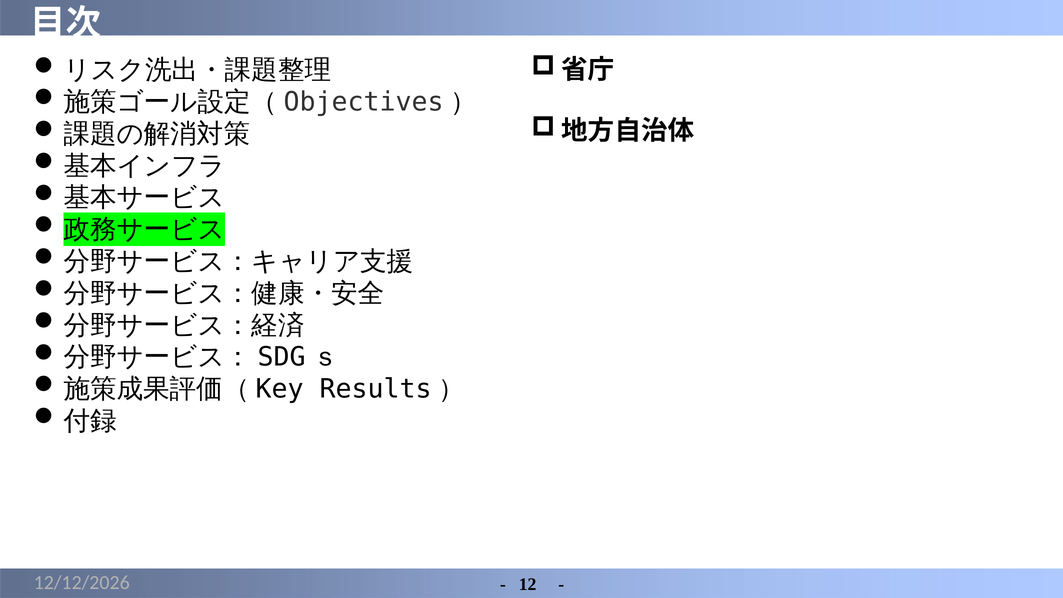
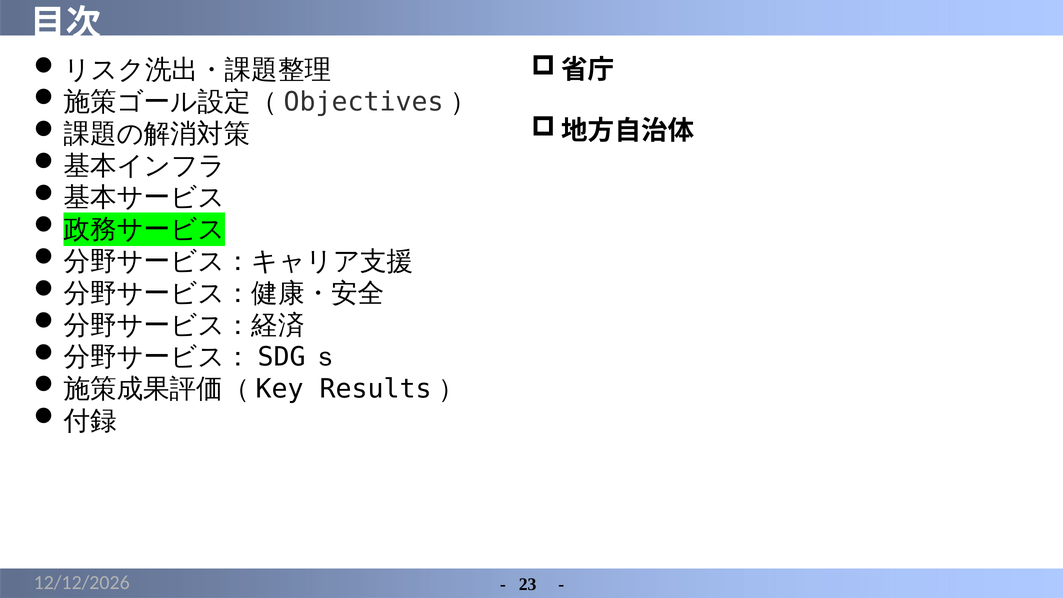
12: 12 -> 23
